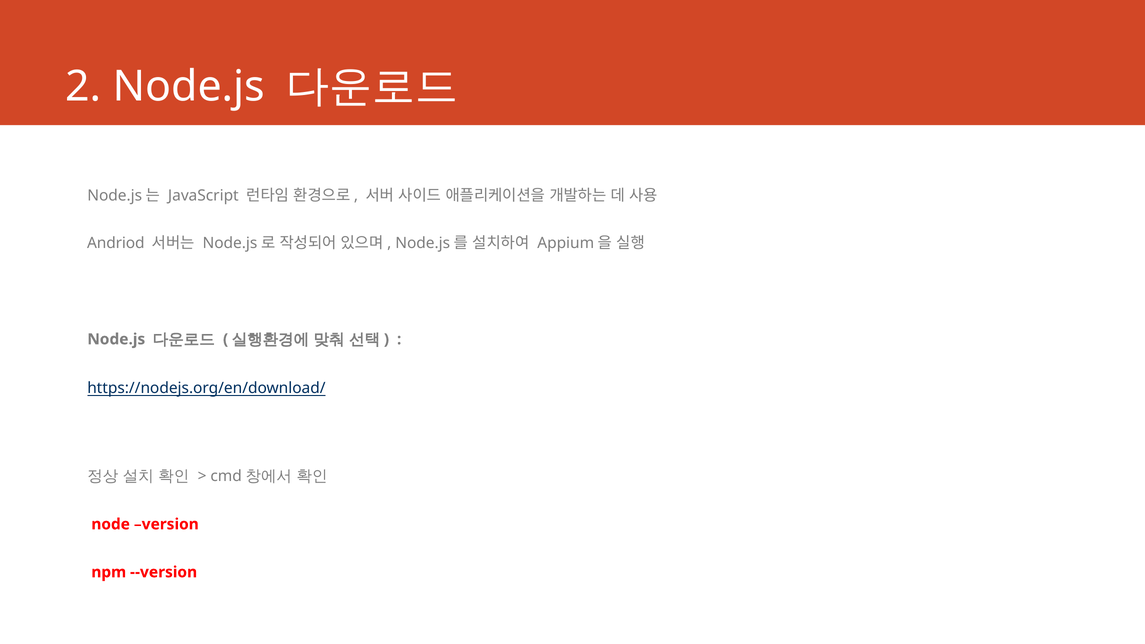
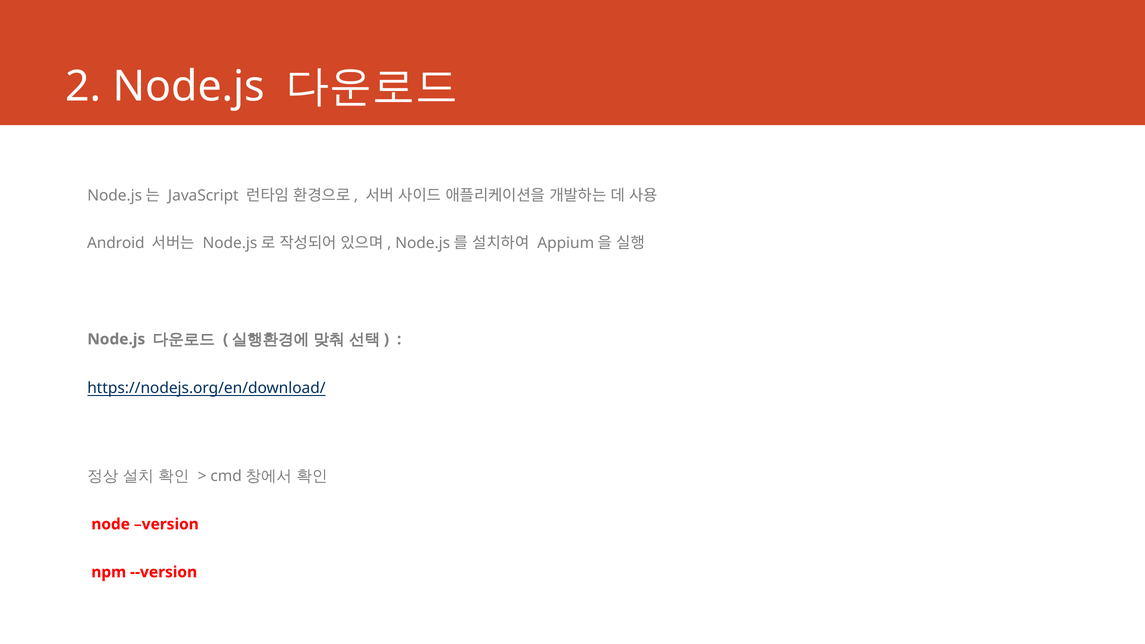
Andriod: Andriod -> Android
